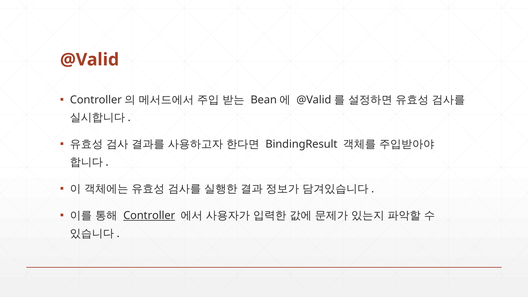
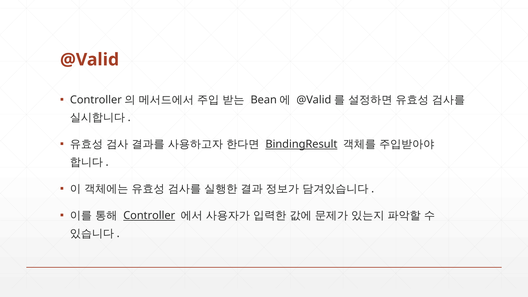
BindingResult underline: none -> present
